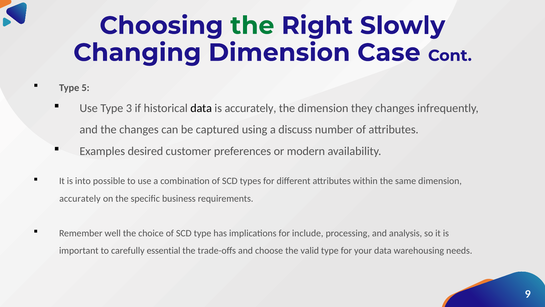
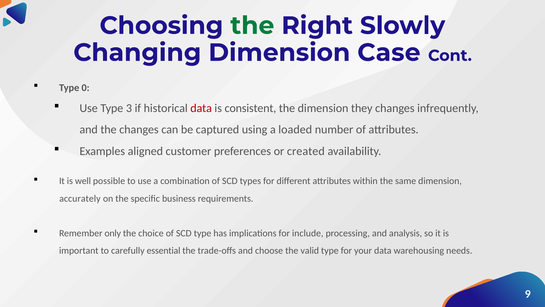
5: 5 -> 0
data at (201, 108) colour: black -> red
is accurately: accurately -> consistent
discuss: discuss -> loaded
desired: desired -> aligned
modern: modern -> created
into: into -> well
well: well -> only
